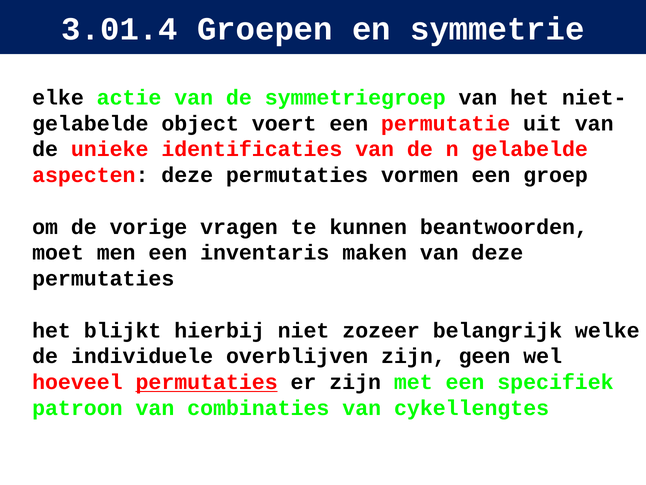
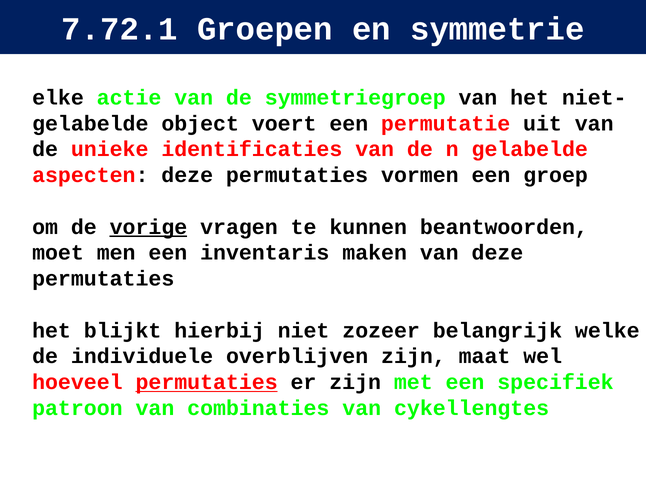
3.01.4: 3.01.4 -> 7.72.1
vorige underline: none -> present
geen: geen -> maat
